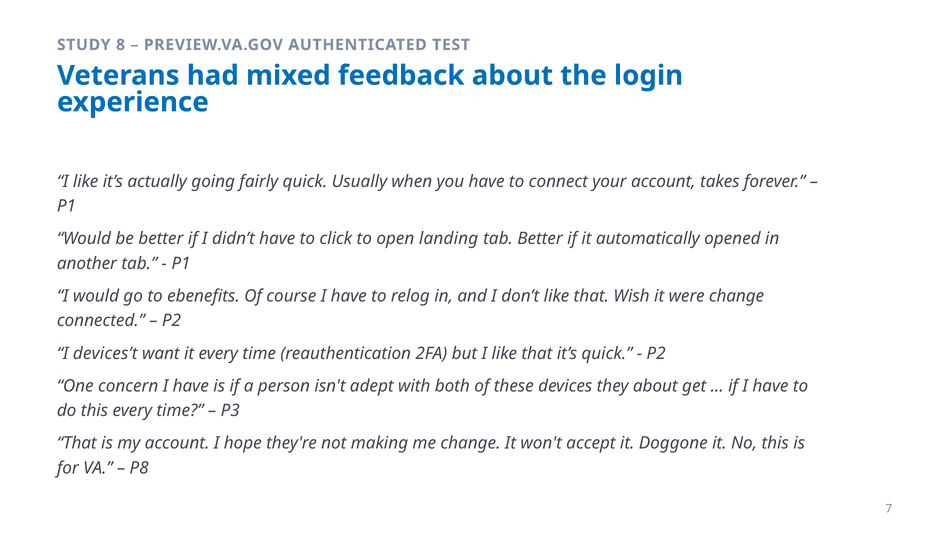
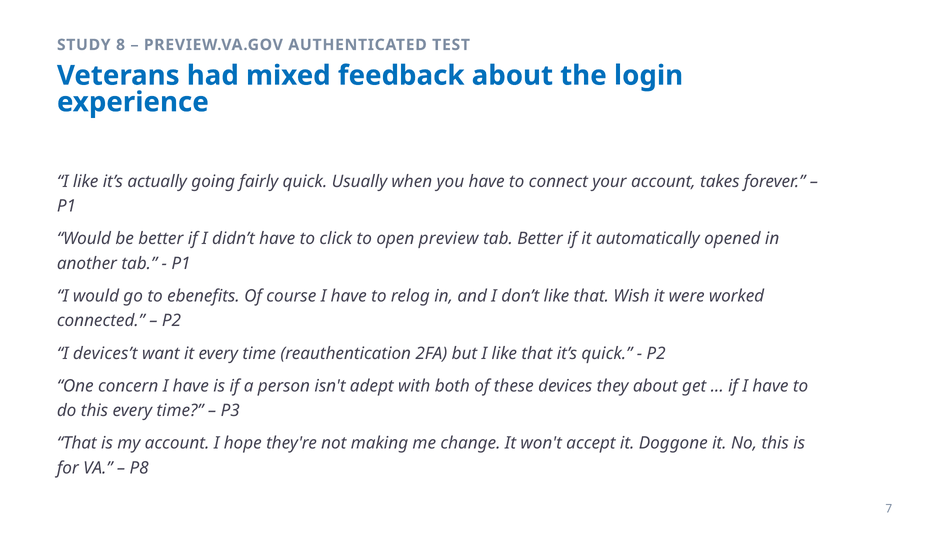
landing: landing -> preview
were change: change -> worked
